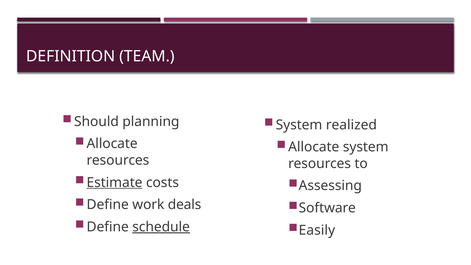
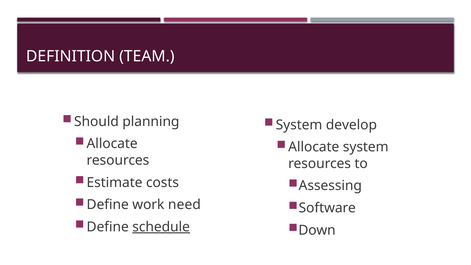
realized: realized -> develop
Estimate underline: present -> none
deals: deals -> need
Easily: Easily -> Down
